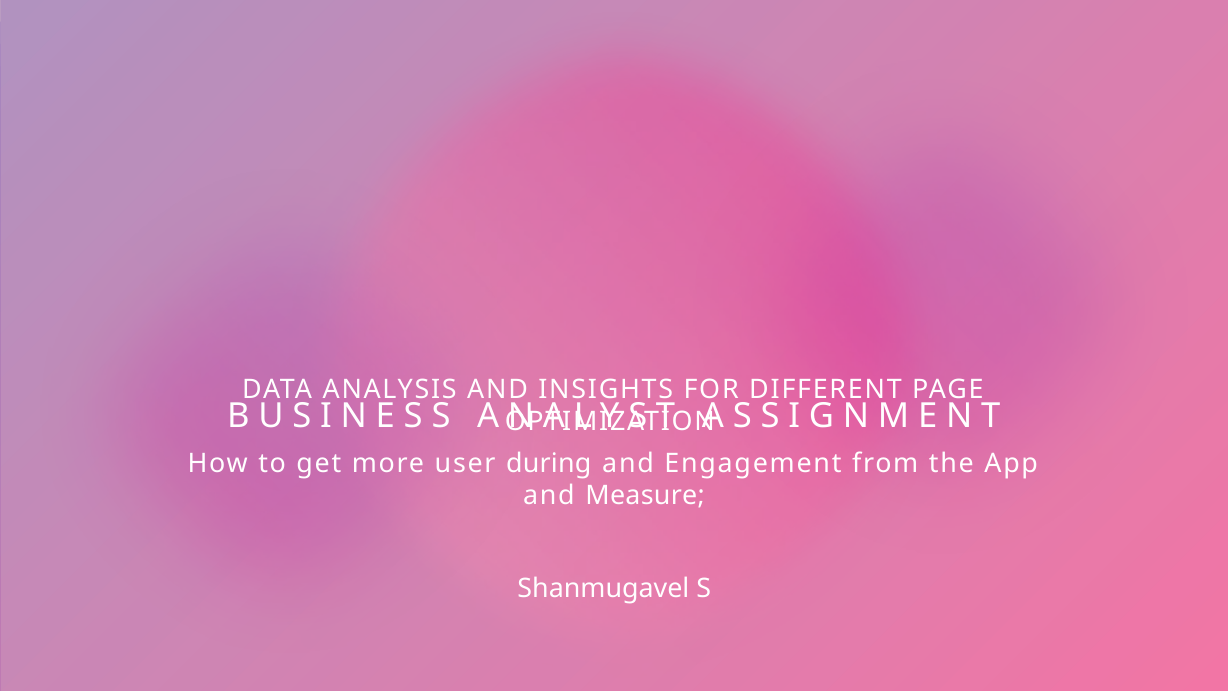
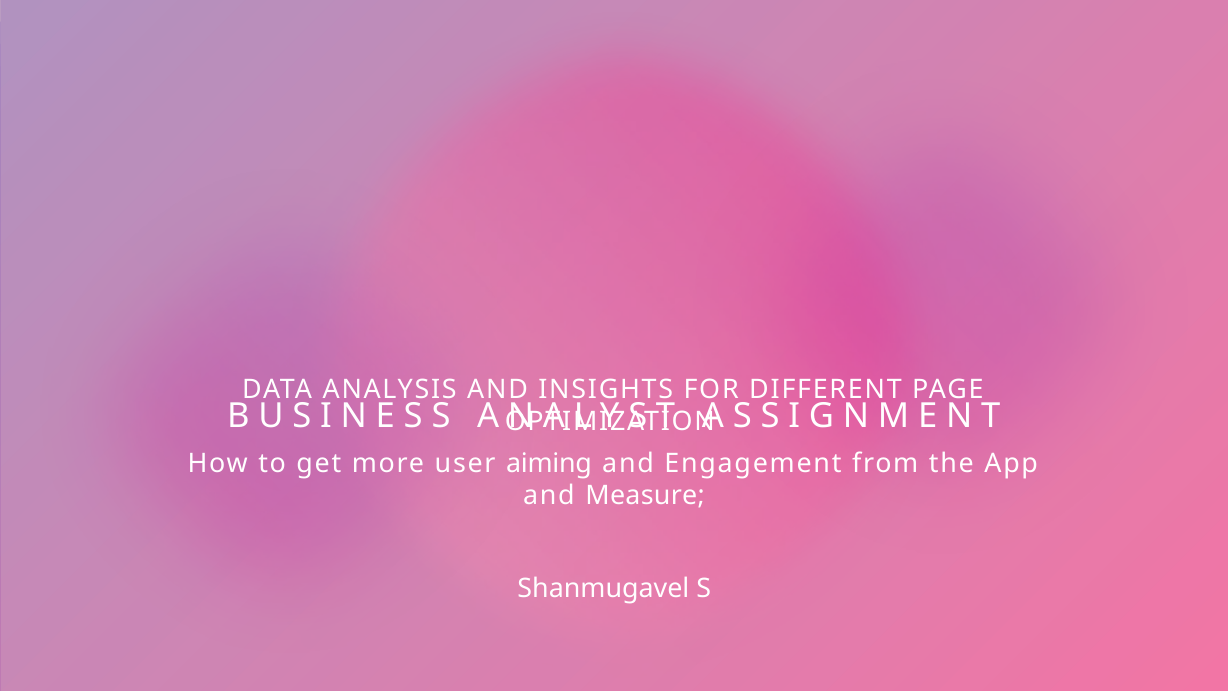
during: during -> aiming
